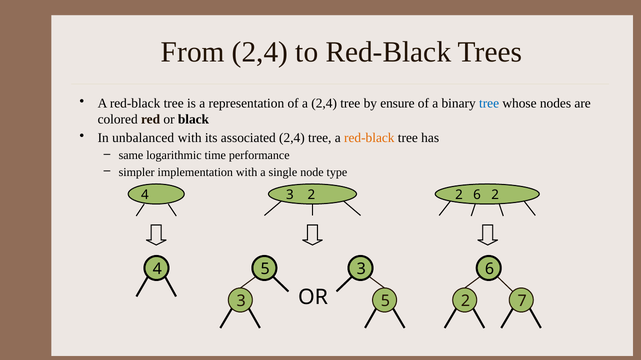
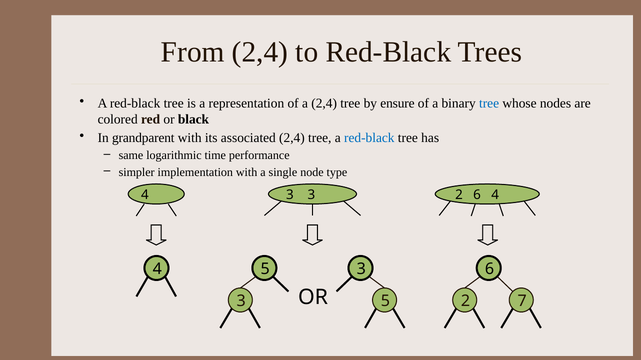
unbalanced: unbalanced -> grandparent
red-black at (369, 138) colour: orange -> blue
2 at (311, 195): 2 -> 3
2 6 2: 2 -> 4
